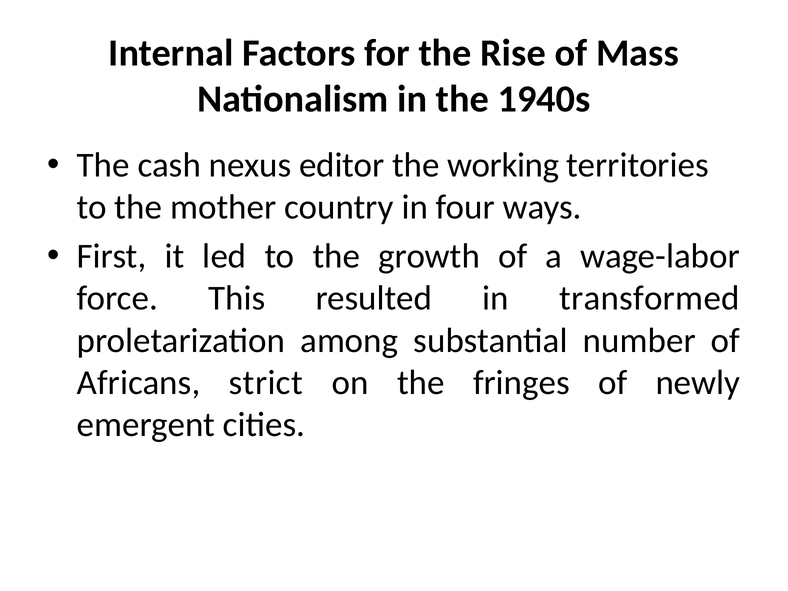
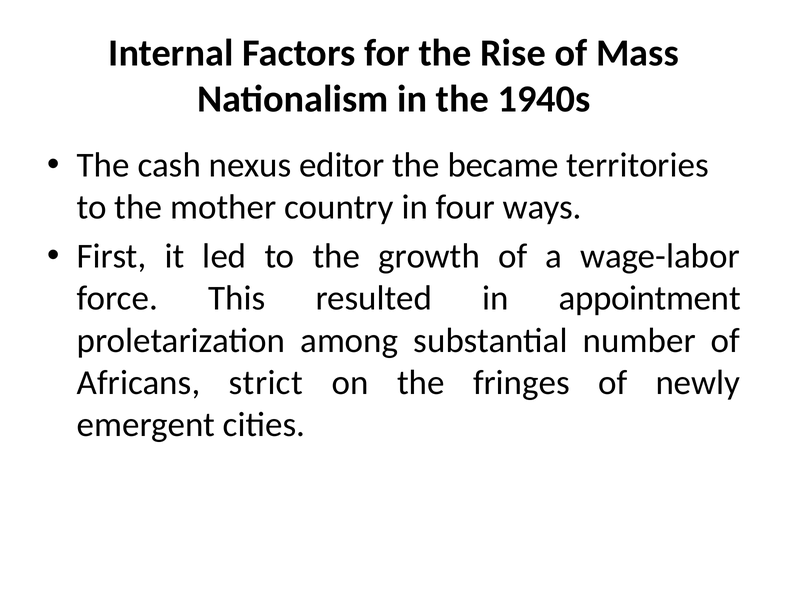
working: working -> became
transformed: transformed -> appointment
